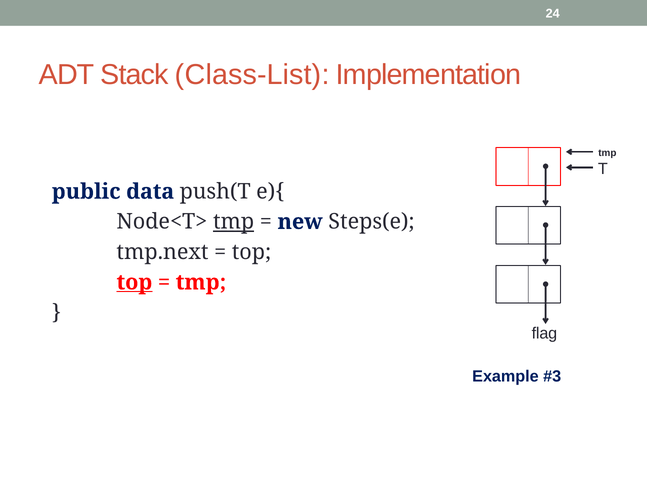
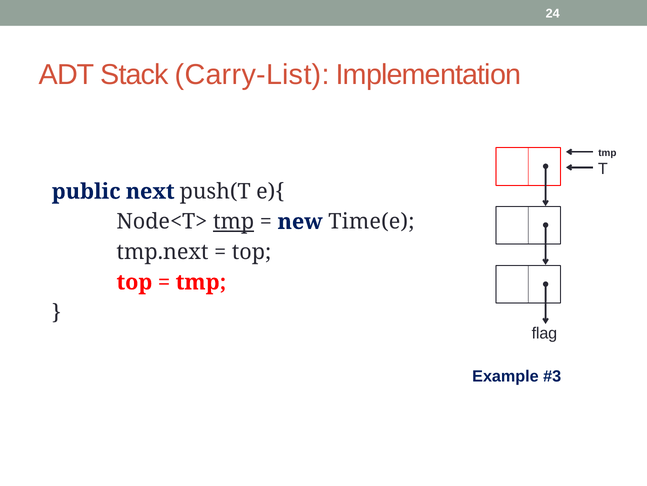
Class-List: Class-List -> Carry-List
data: data -> next
Steps(e: Steps(e -> Time(e
top at (134, 282) underline: present -> none
